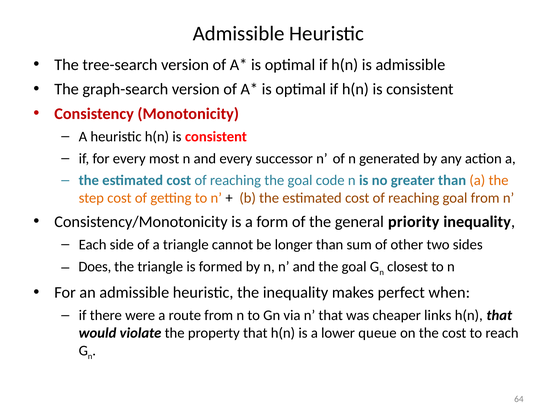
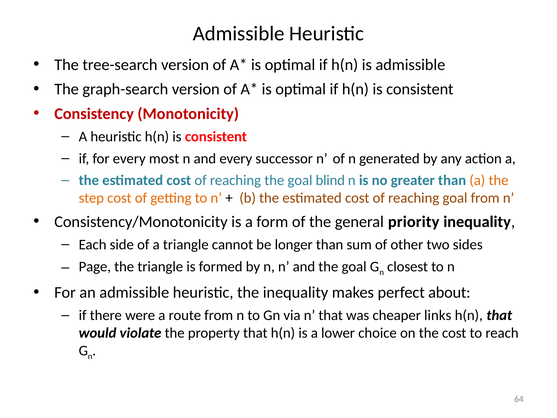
code: code -> blind
Does: Does -> Page
when: when -> about
queue: queue -> choice
